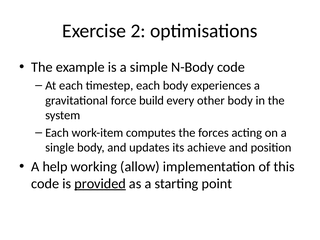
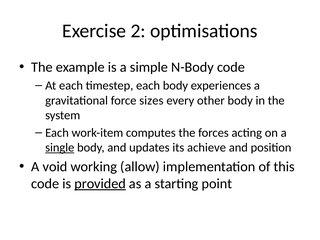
build: build -> sizes
single underline: none -> present
help: help -> void
